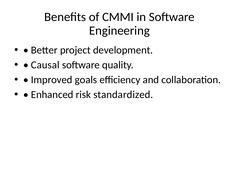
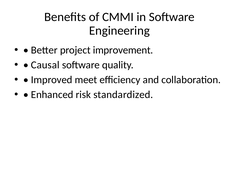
development: development -> improvement
goals: goals -> meet
